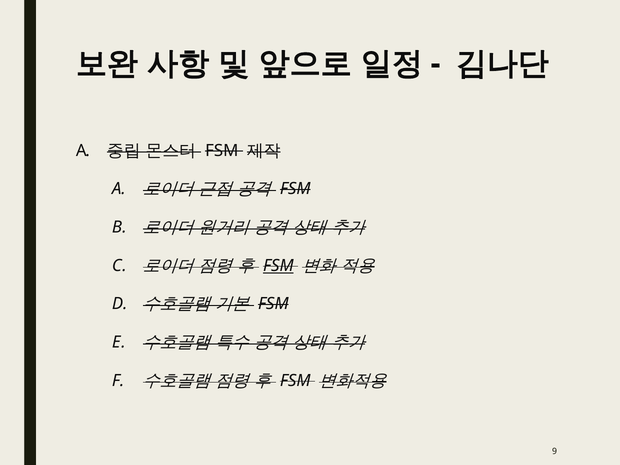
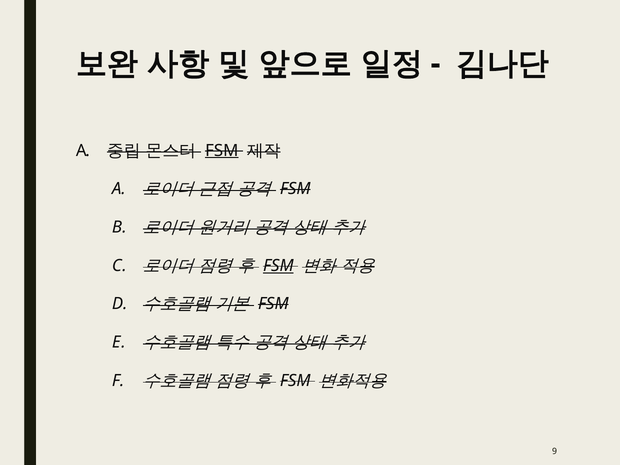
FSM at (222, 151) underline: none -> present
